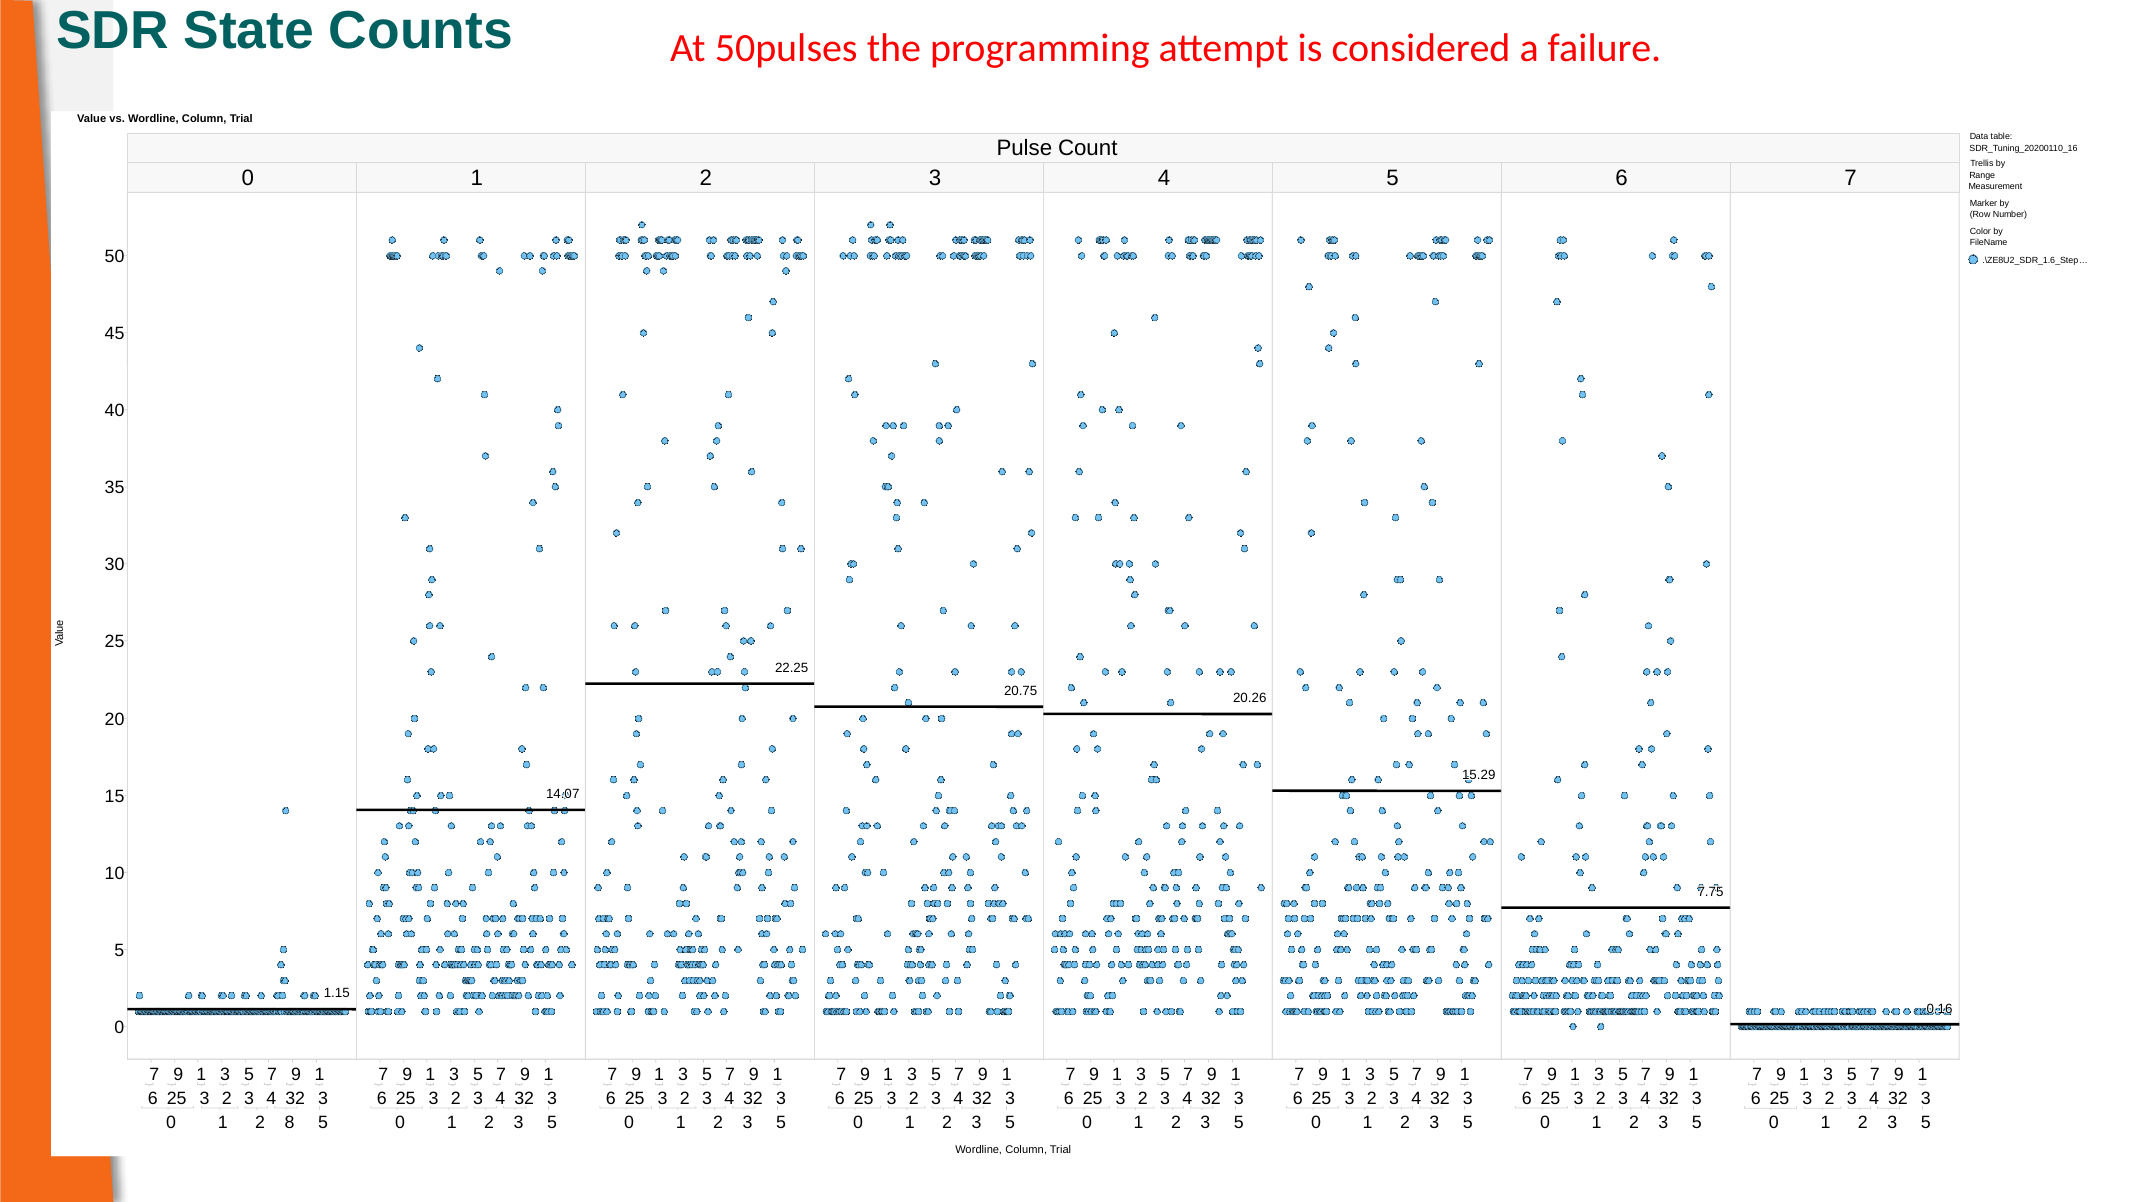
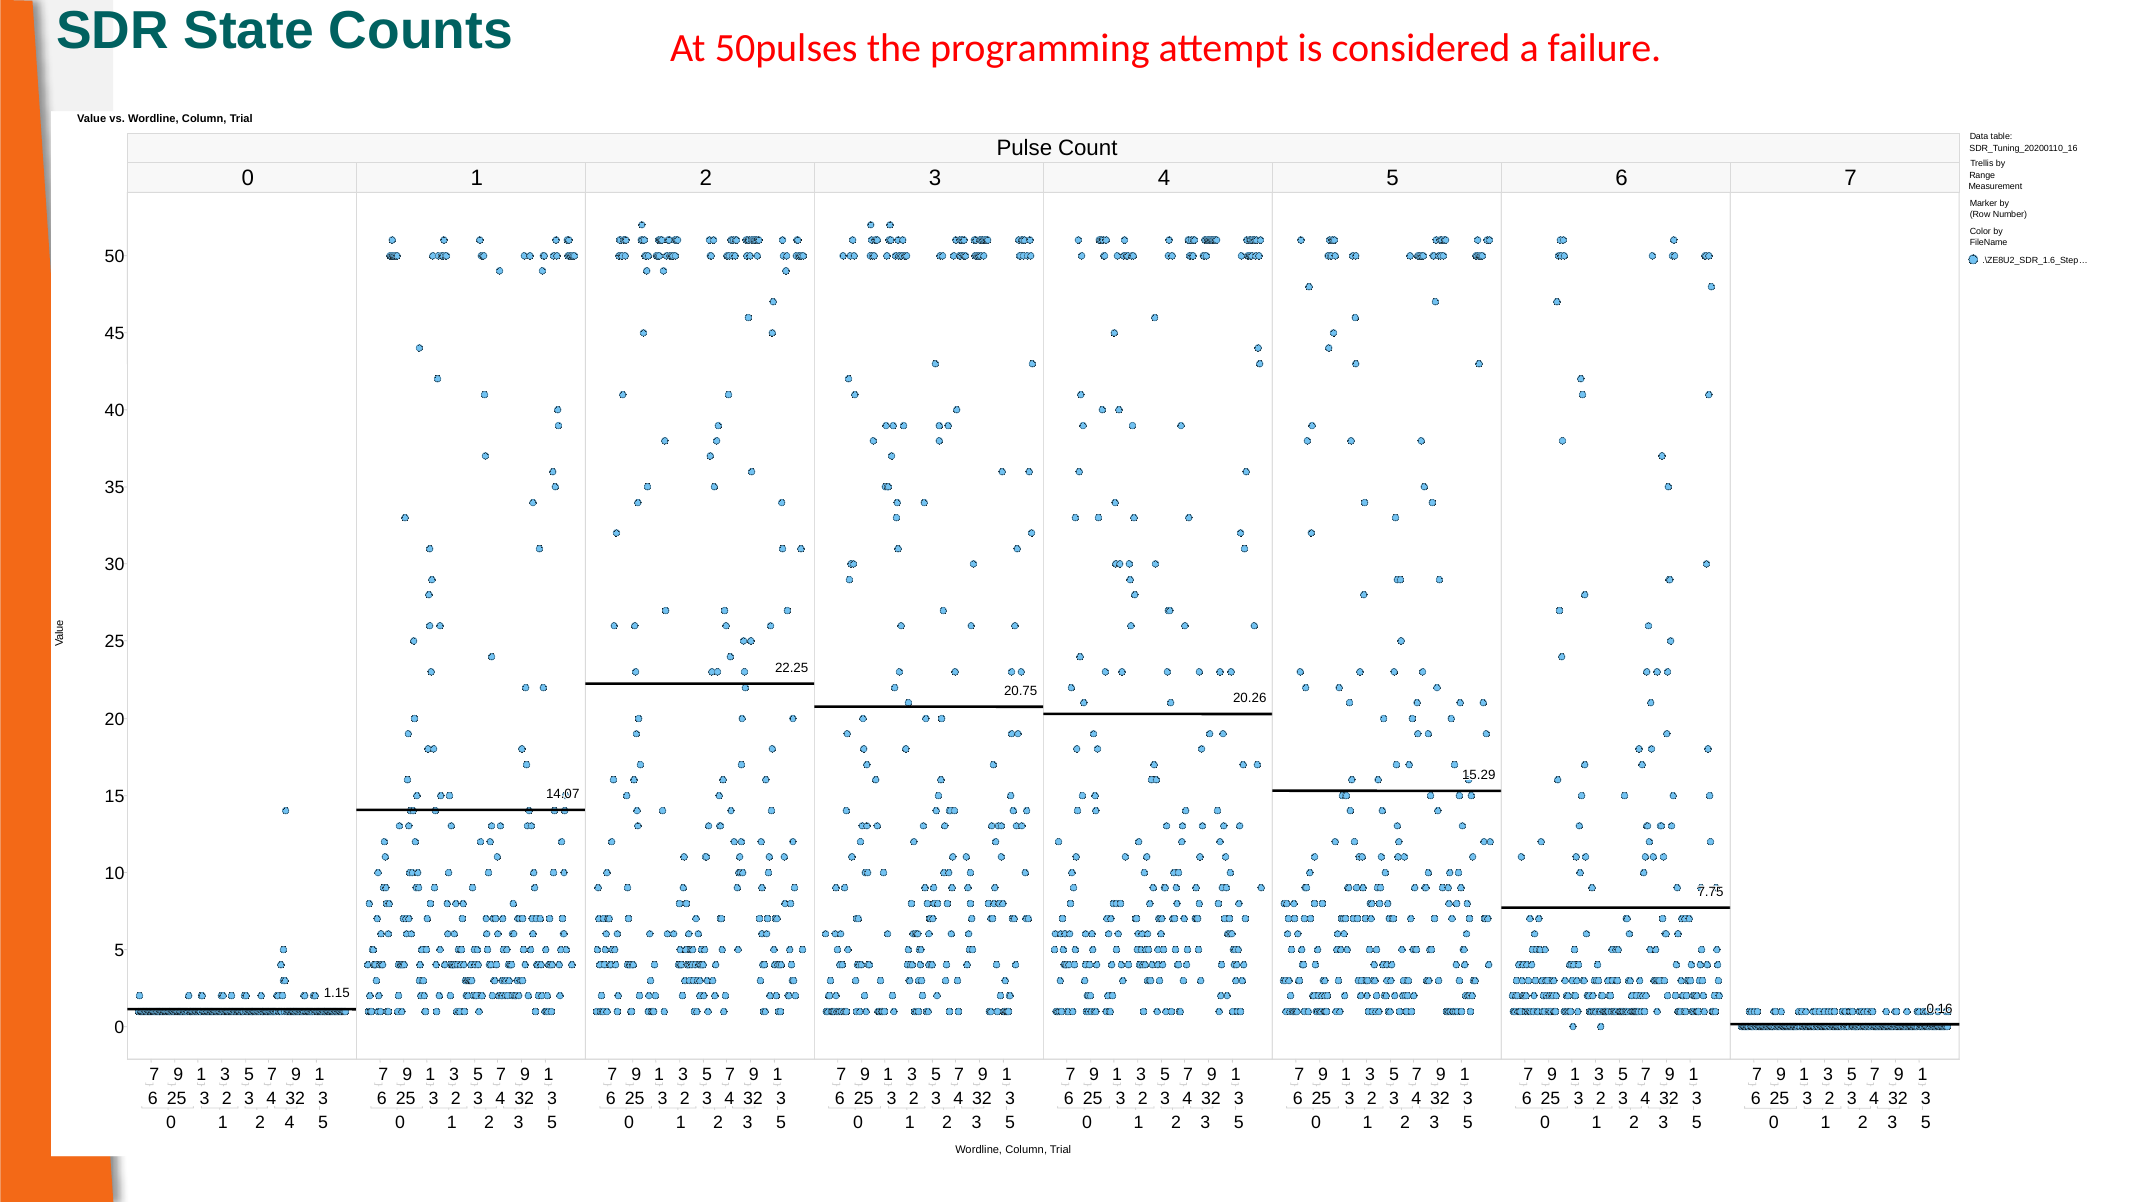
2 8: 8 -> 4
